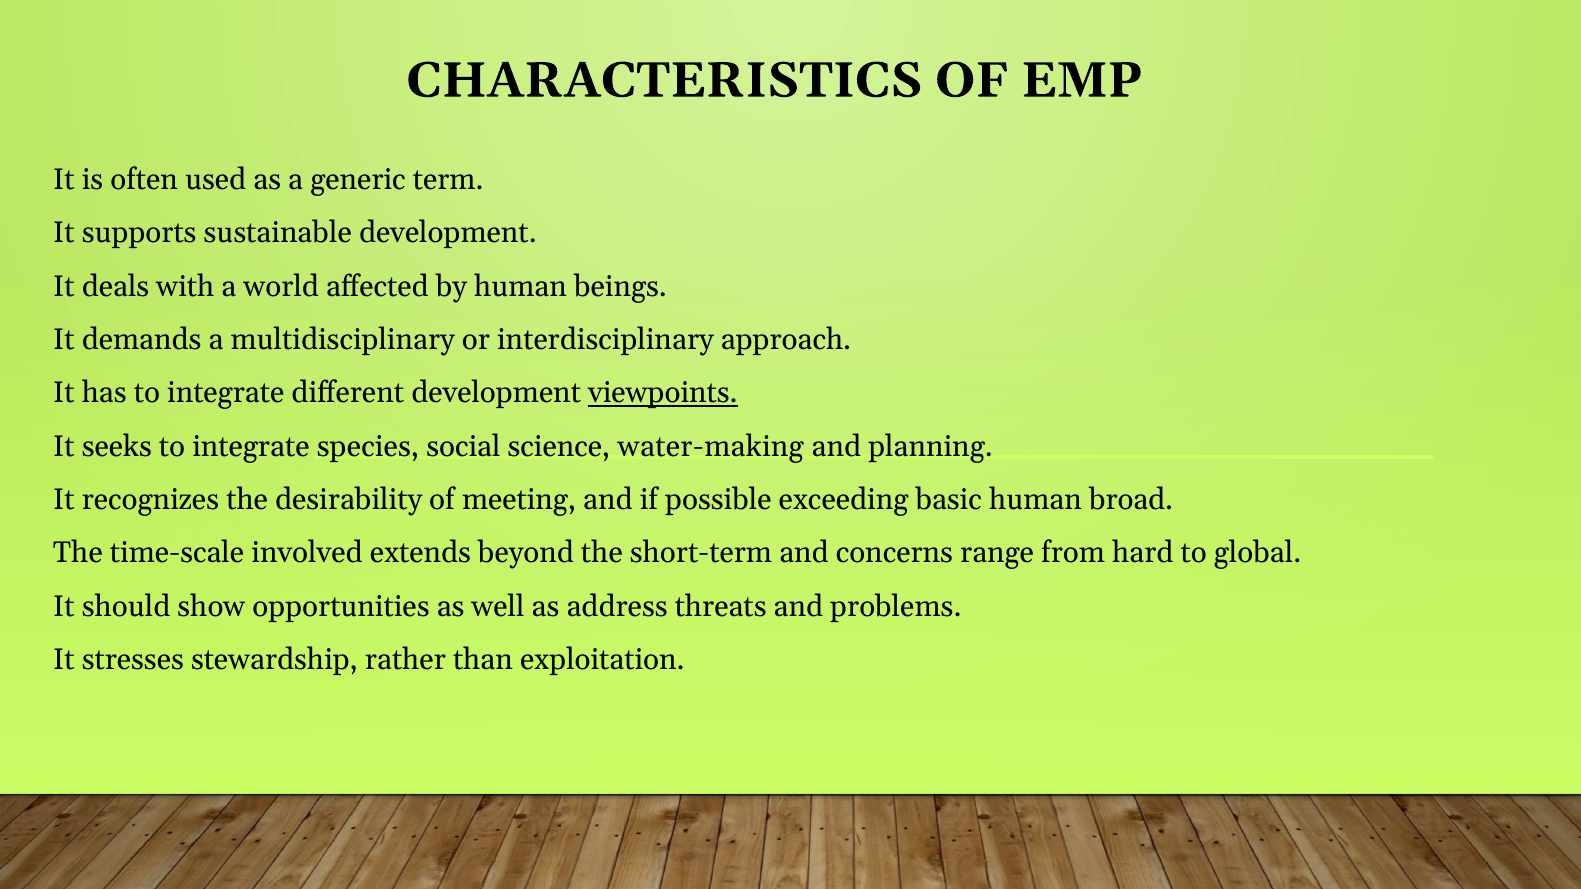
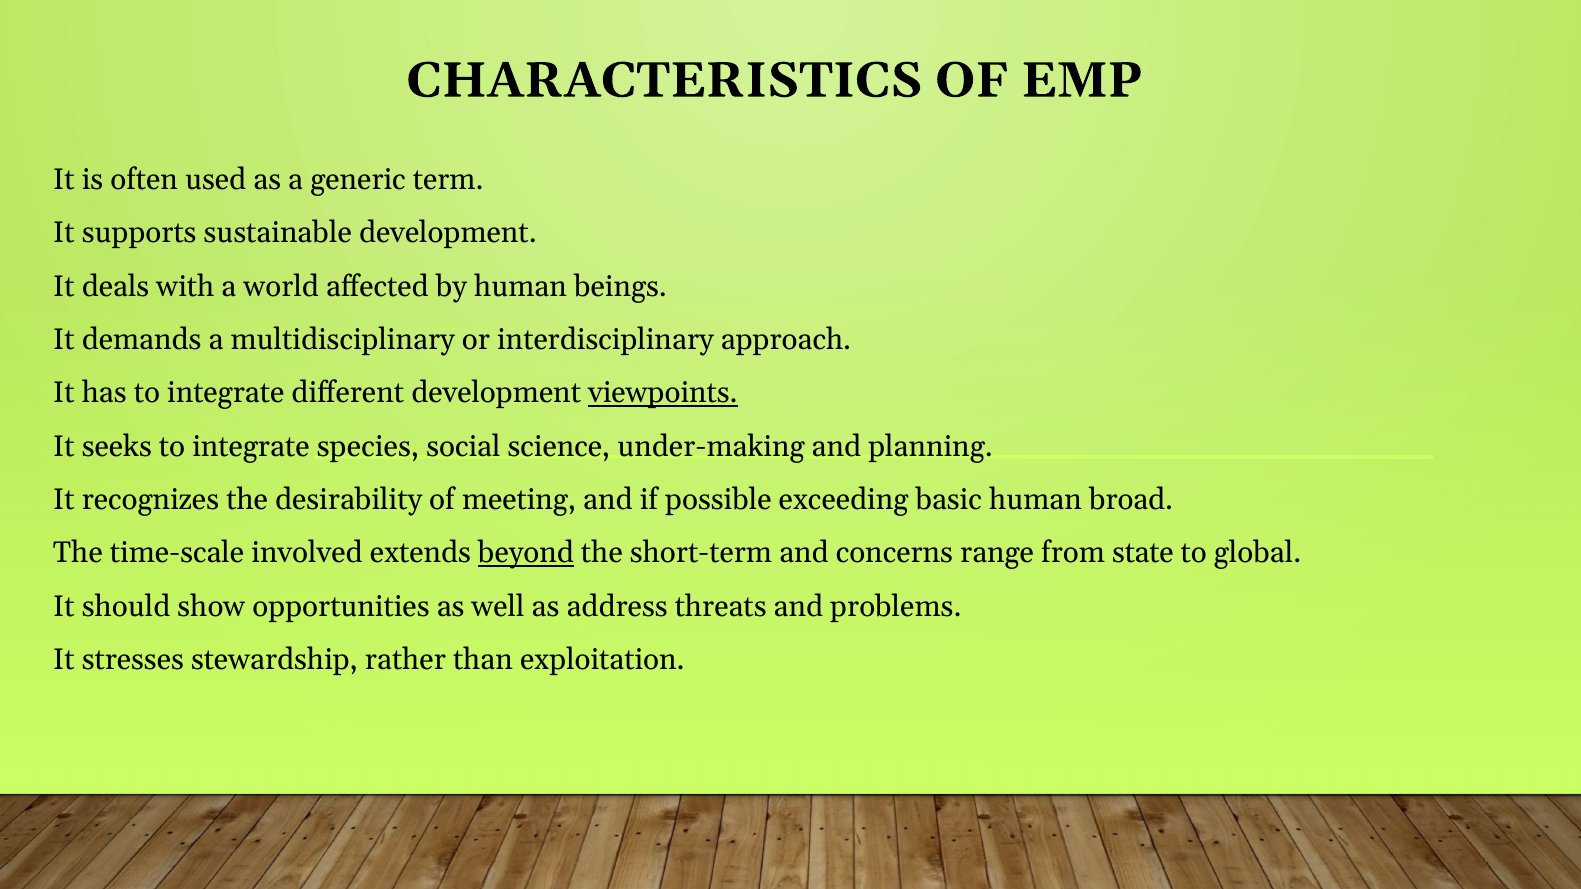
water-making: water-making -> under-making
beyond underline: none -> present
hard: hard -> state
